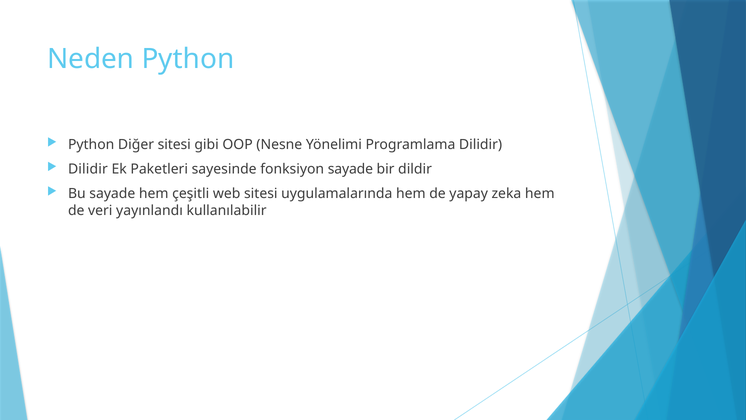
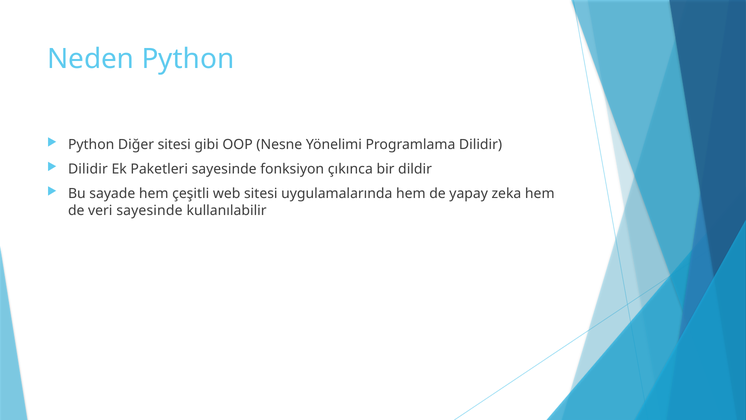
fonksiyon sayade: sayade -> çıkınca
veri yayınlandı: yayınlandı -> sayesinde
